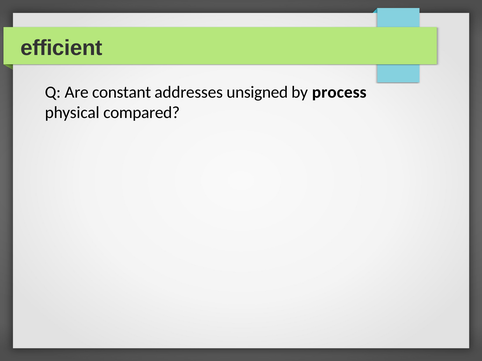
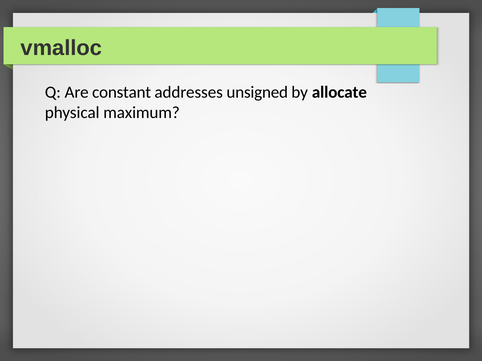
efficient: efficient -> vmalloc
process: process -> allocate
compared: compared -> maximum
